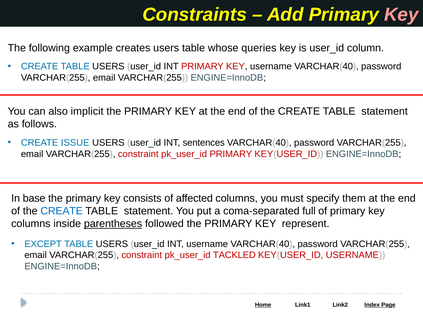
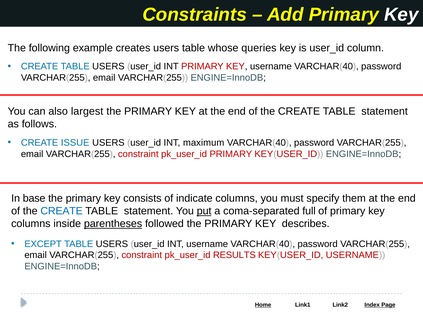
Key at (401, 15) colour: pink -> white
implicit: implicit -> largest
sentences: sentences -> maximum
affected: affected -> indicate
put underline: none -> present
represent: represent -> describes
TACKLED: TACKLED -> RESULTS
